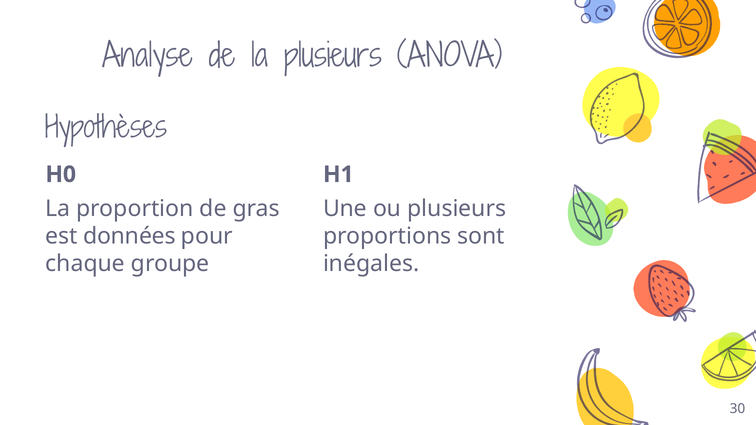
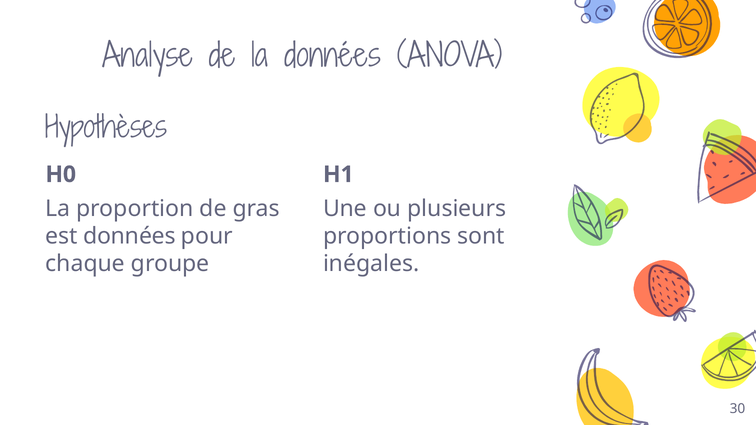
la plusieurs: plusieurs -> données
